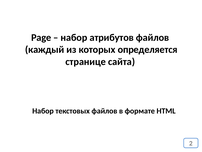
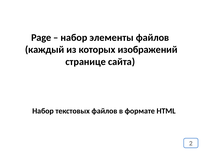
атрибутов: атрибутов -> элементы
определяется: определяется -> изображений
